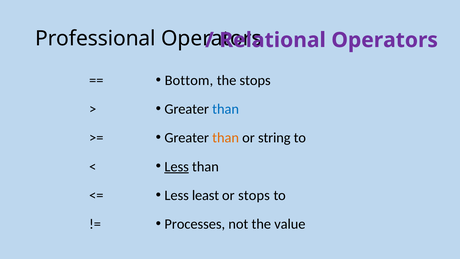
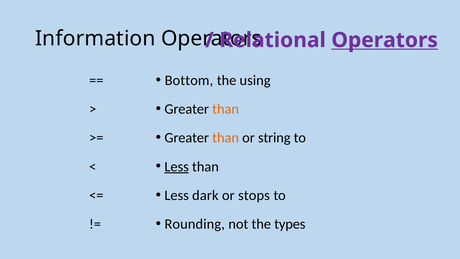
Professional: Professional -> Information
Operators at (385, 40) underline: none -> present
the stops: stops -> using
than at (226, 109) colour: blue -> orange
least: least -> dark
Processes: Processes -> Rounding
value: value -> types
